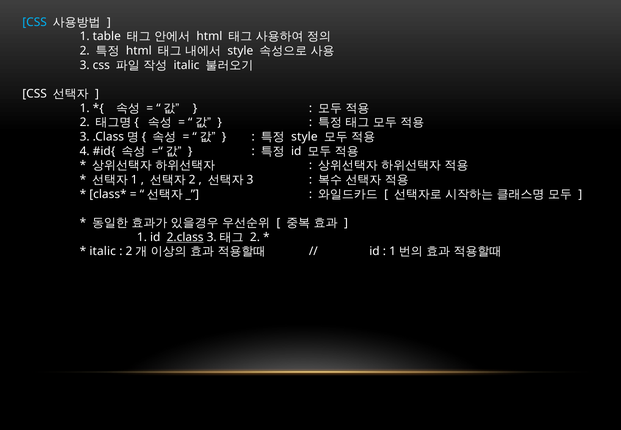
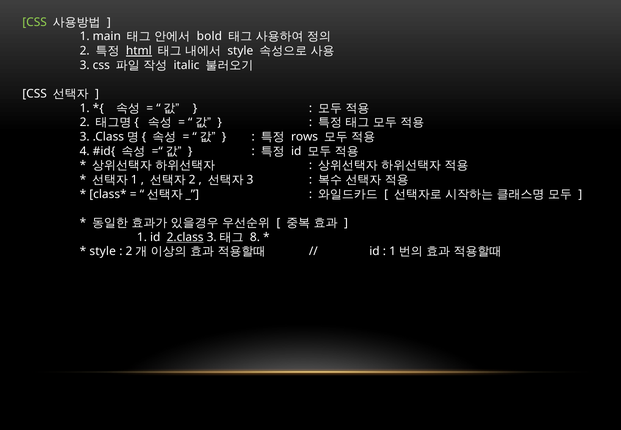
CSS at (35, 22) colour: light blue -> light green
table: table -> main
html at (209, 37): html -> bold
html at (139, 51) underline: none -> present
style at (304, 137): style -> rows
2 at (255, 237): 2 -> 8
italic at (103, 251): italic -> style
